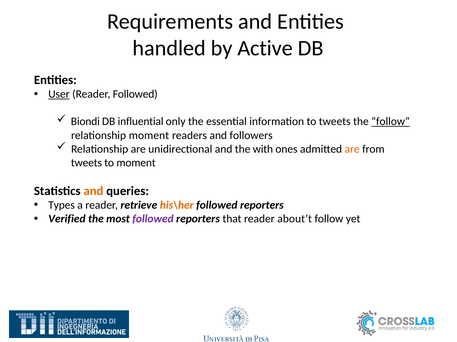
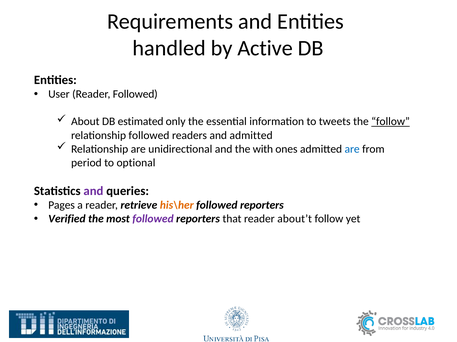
User underline: present -> none
Biondi: Biondi -> About
influential: influential -> estimated
relationship moment: moment -> followed
and followers: followers -> admitted
are at (352, 149) colour: orange -> blue
tweets at (86, 163): tweets -> period
to moment: moment -> optional
and at (93, 191) colour: orange -> purple
Types: Types -> Pages
